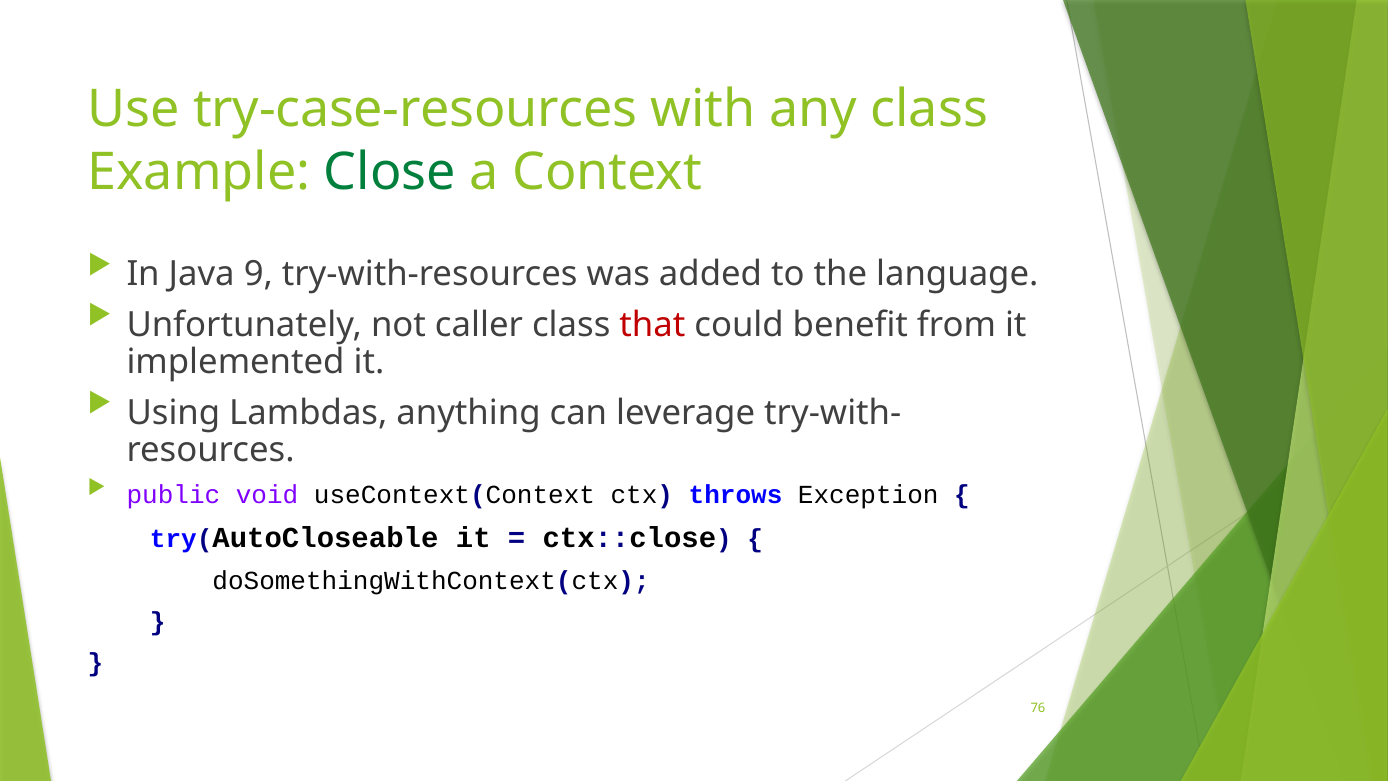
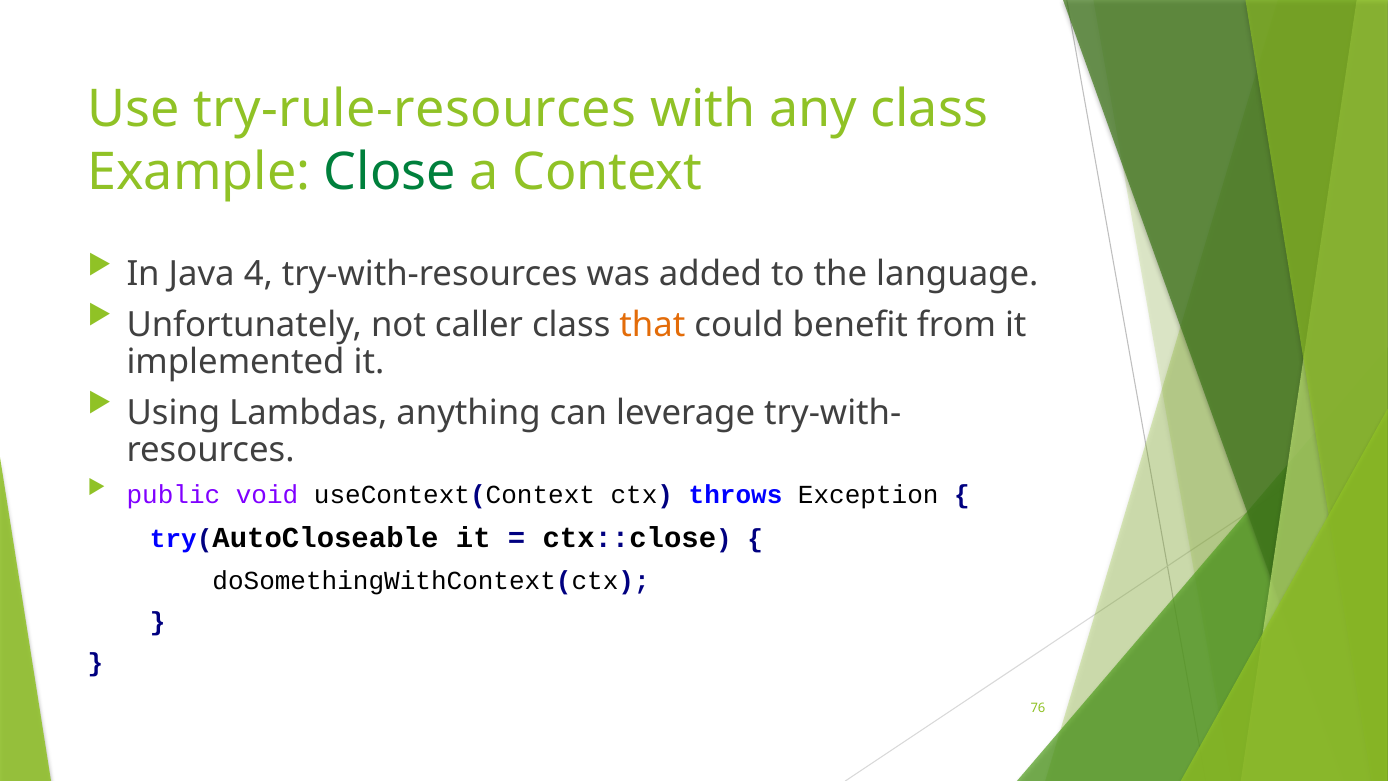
try-case-resources: try-case-resources -> try-rule-resources
9: 9 -> 4
that colour: red -> orange
